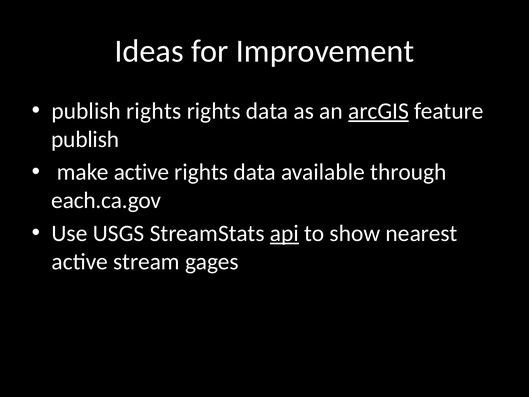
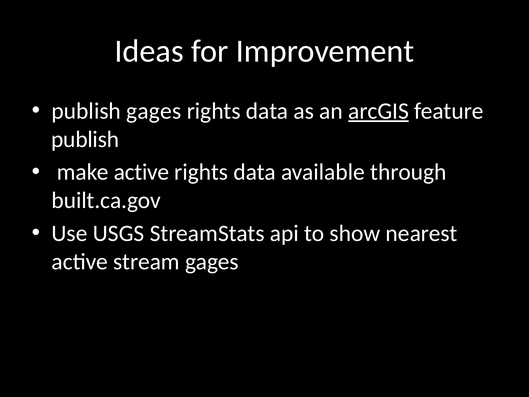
publish rights: rights -> gages
each.ca.gov: each.ca.gov -> built.ca.gov
api underline: present -> none
